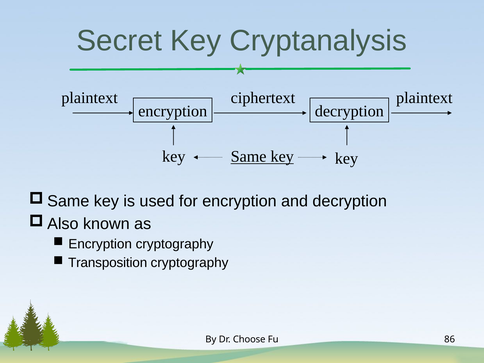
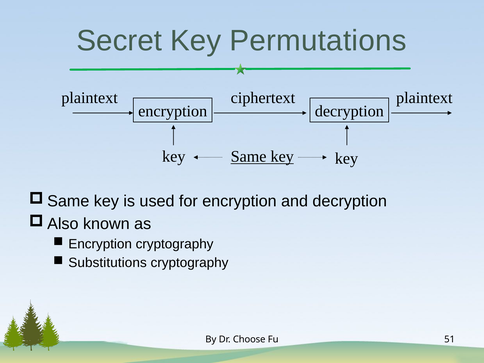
Cryptanalysis: Cryptanalysis -> Permutations
Transposition: Transposition -> Substitutions
86: 86 -> 51
